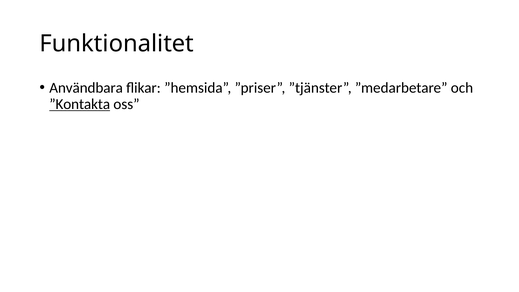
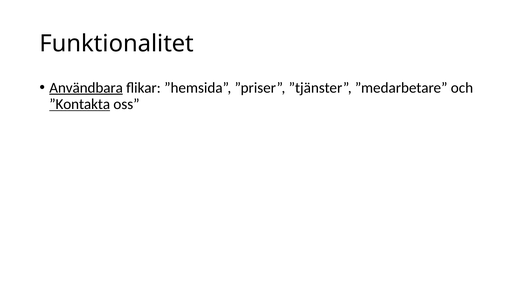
Användbara underline: none -> present
